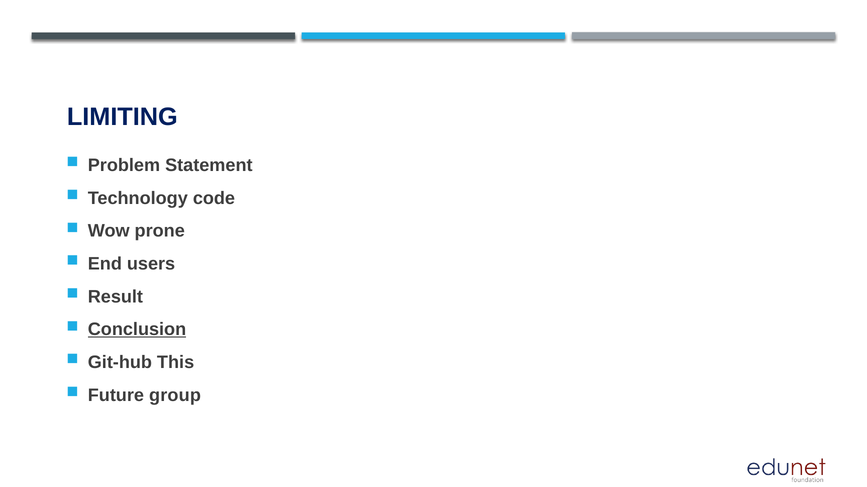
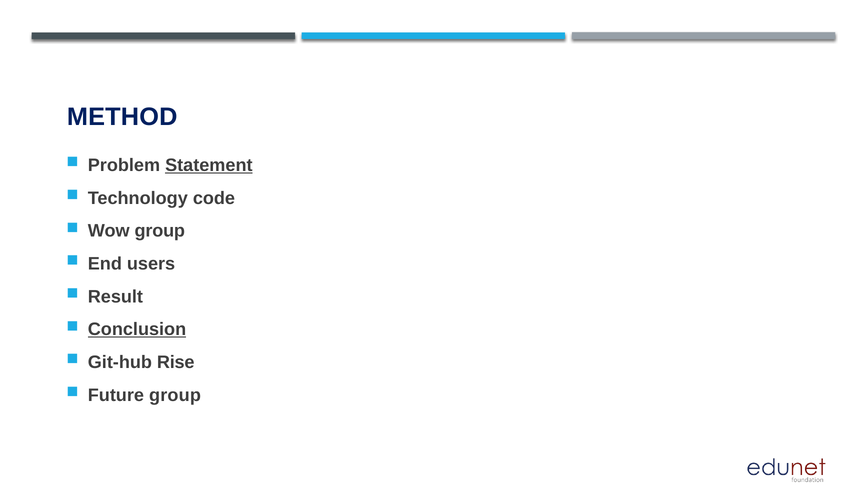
LIMITING: LIMITING -> METHOD
Statement underline: none -> present
Wow prone: prone -> group
This: This -> Rise
